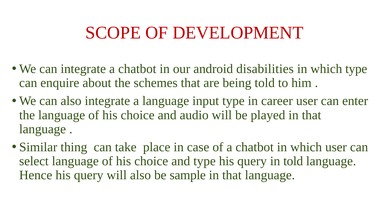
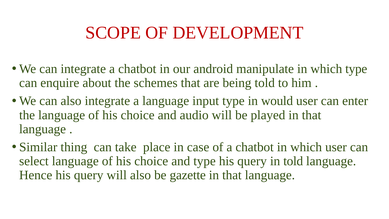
disabilities: disabilities -> manipulate
career: career -> would
sample: sample -> gazette
